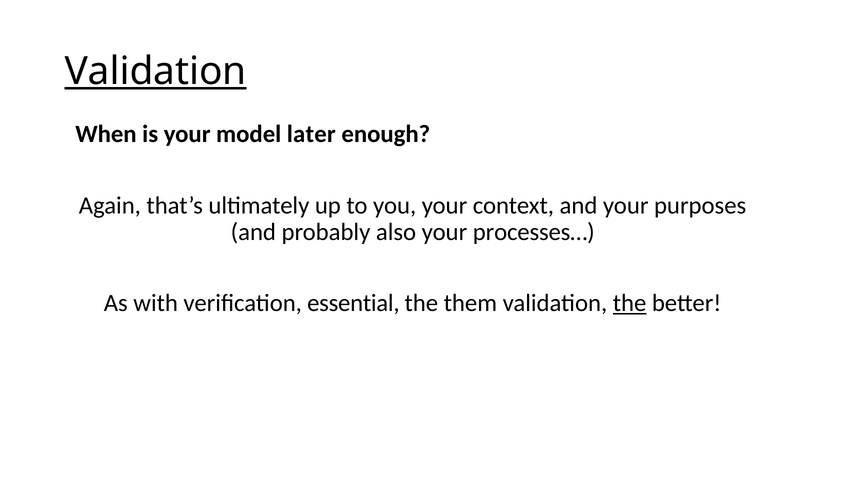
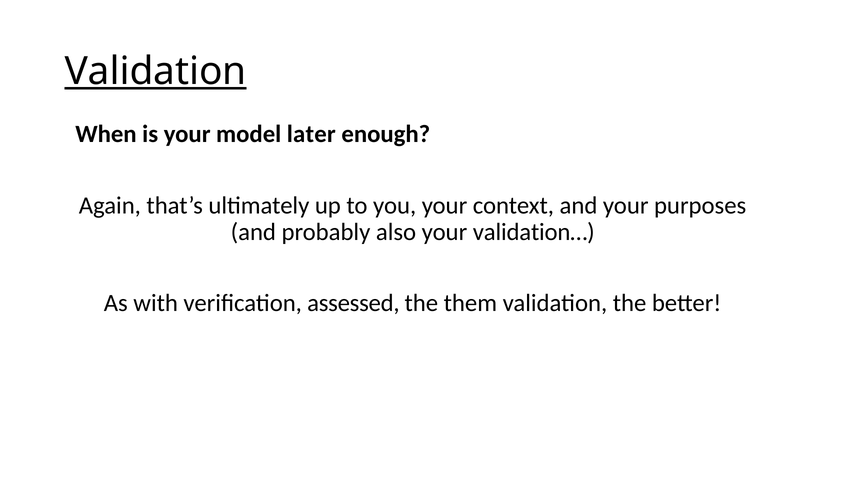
processes…: processes… -> validation…
essential: essential -> assessed
the at (630, 303) underline: present -> none
